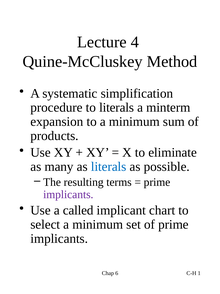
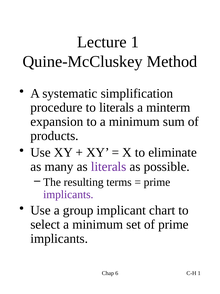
Lecture 4: 4 -> 1
literals at (109, 166) colour: blue -> purple
called: called -> group
